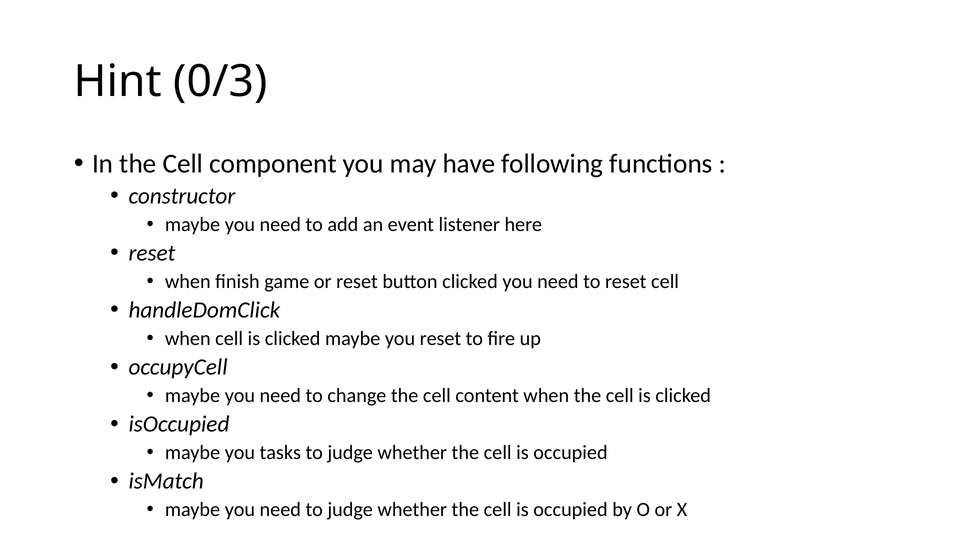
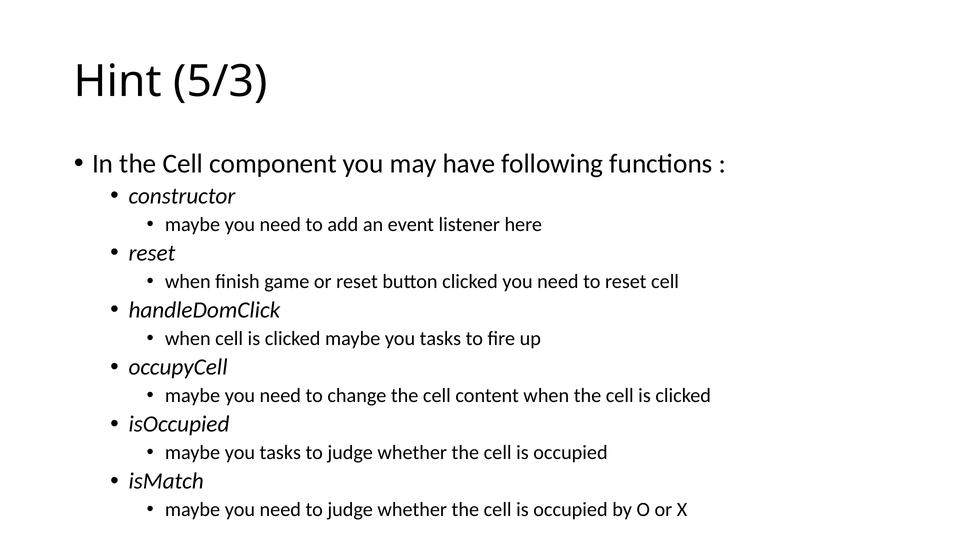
0/3: 0/3 -> 5/3
clicked maybe you reset: reset -> tasks
